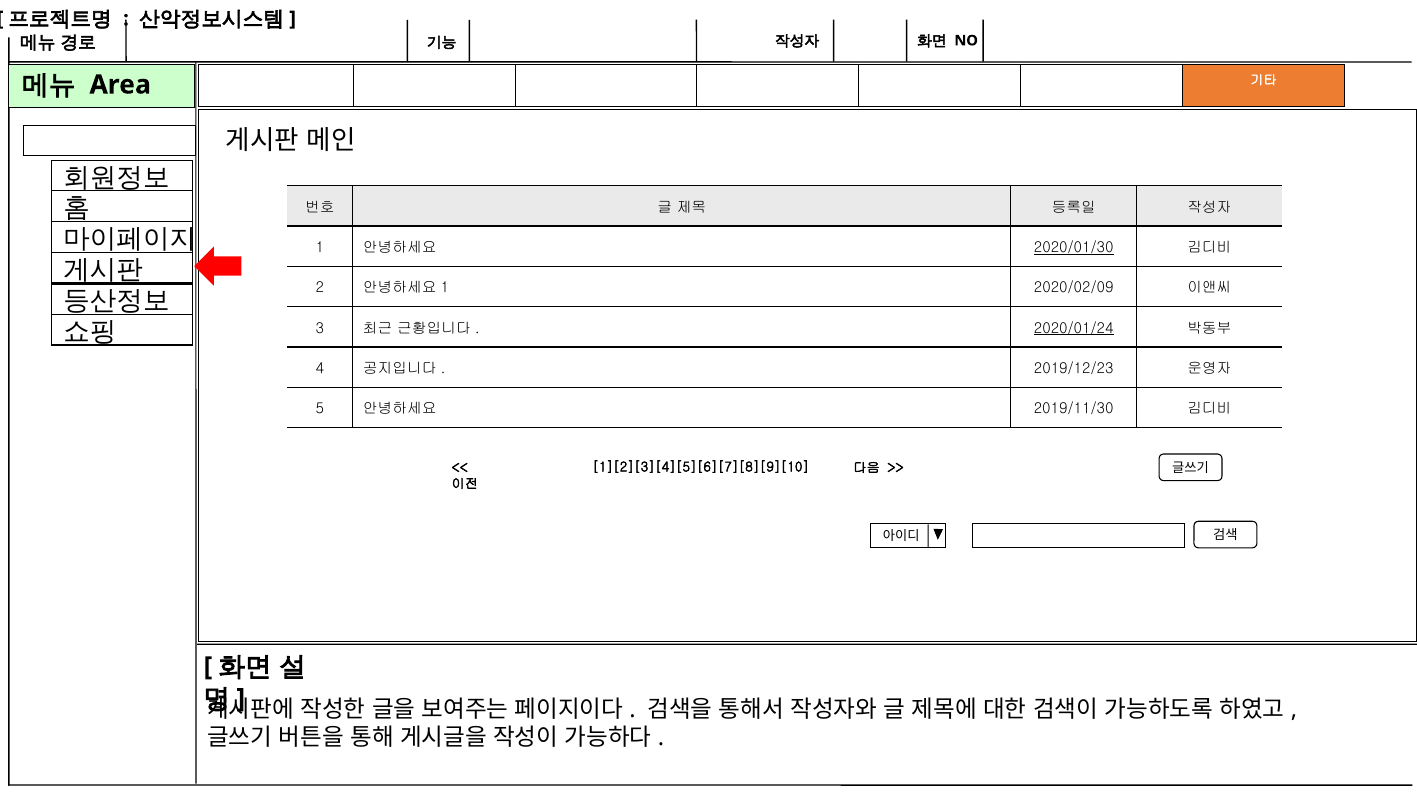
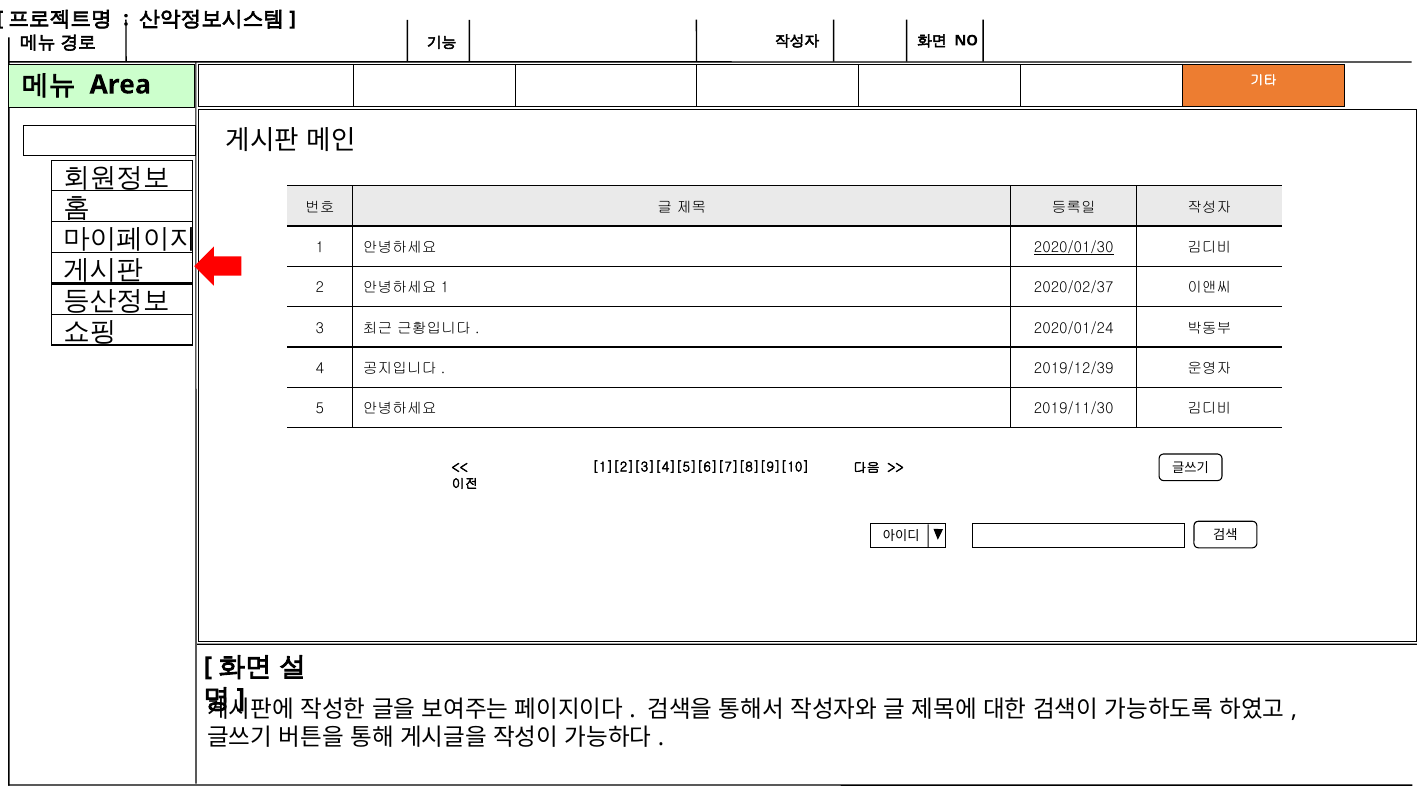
2020/02/09: 2020/02/09 -> 2020/02/37
2020/01/24 underline: present -> none
2019/12/23: 2019/12/23 -> 2019/12/39
